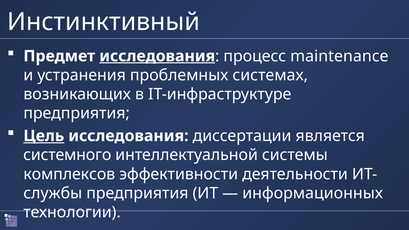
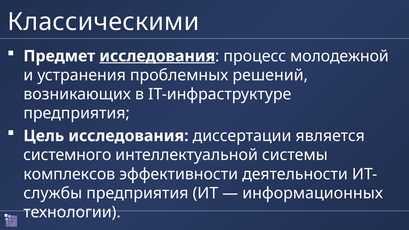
Инстинктивный: Инстинктивный -> Классическими
maintenance: maintenance -> молодежной
системах: системах -> решений
Цель underline: present -> none
